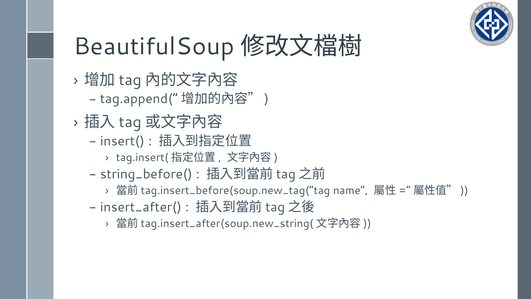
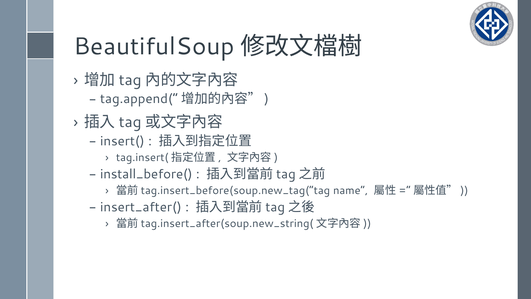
string_before(: string_before( -> install_before(
